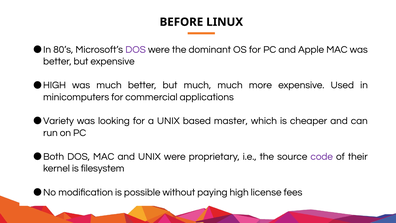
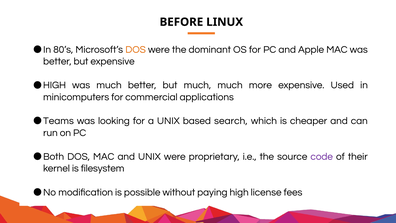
DOS at (136, 49) colour: purple -> orange
Variety: Variety -> Teams
master: master -> search
